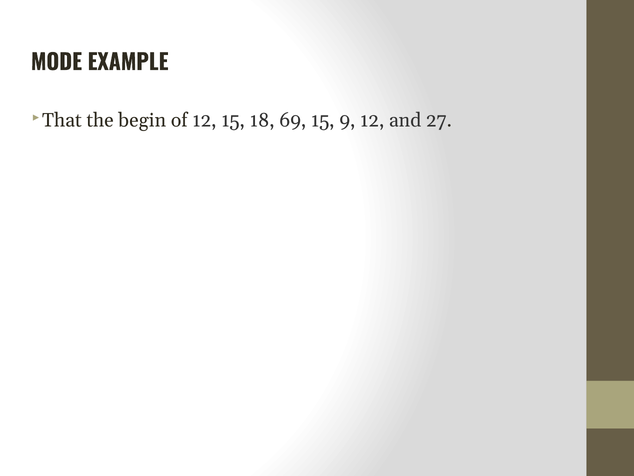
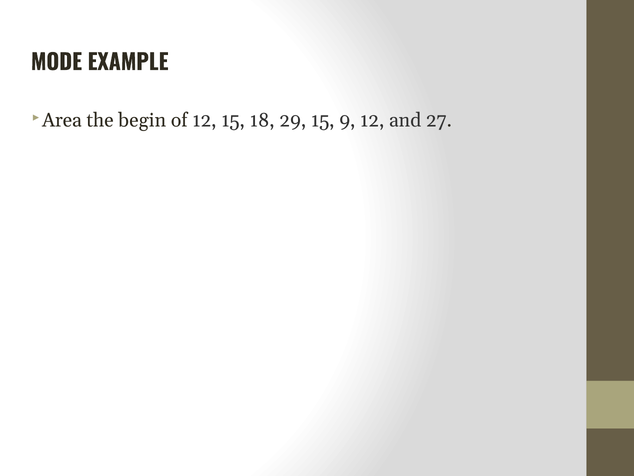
That: That -> Area
69: 69 -> 29
